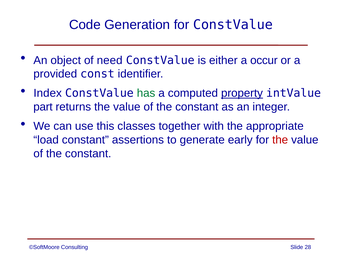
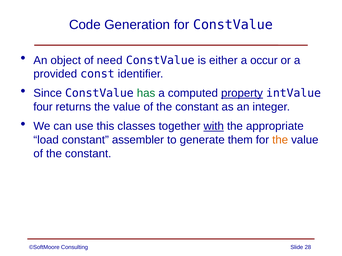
Index: Index -> Since
part: part -> four
with underline: none -> present
assertions: assertions -> assembler
early: early -> them
the at (280, 140) colour: red -> orange
